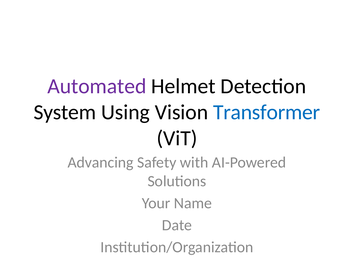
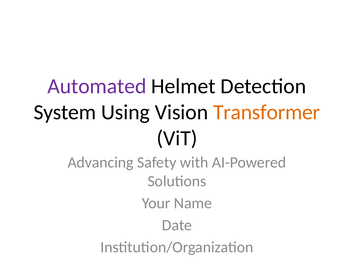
Transformer colour: blue -> orange
